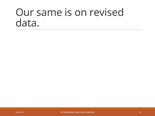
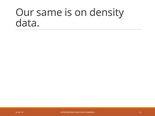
revised: revised -> density
